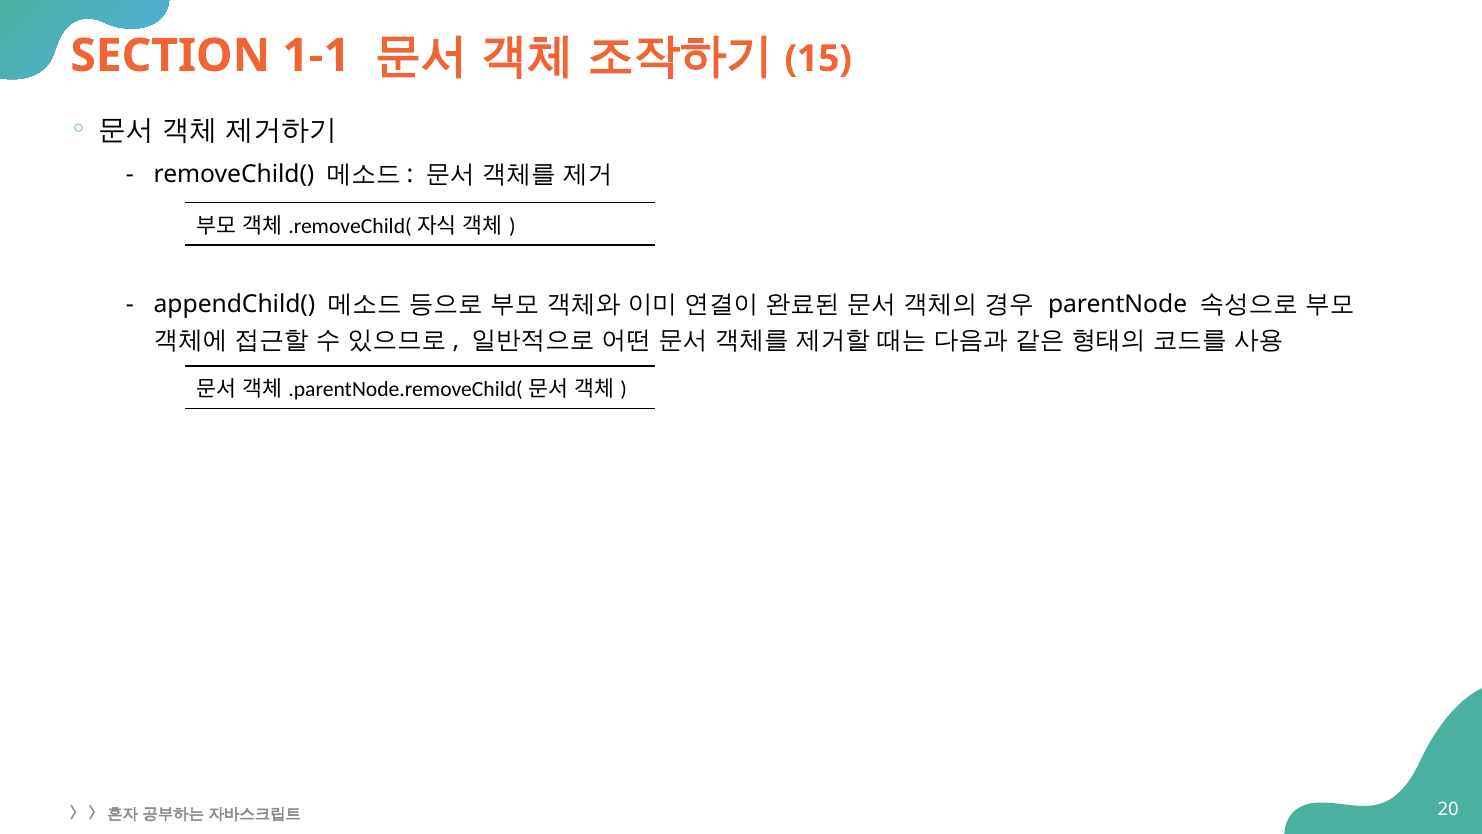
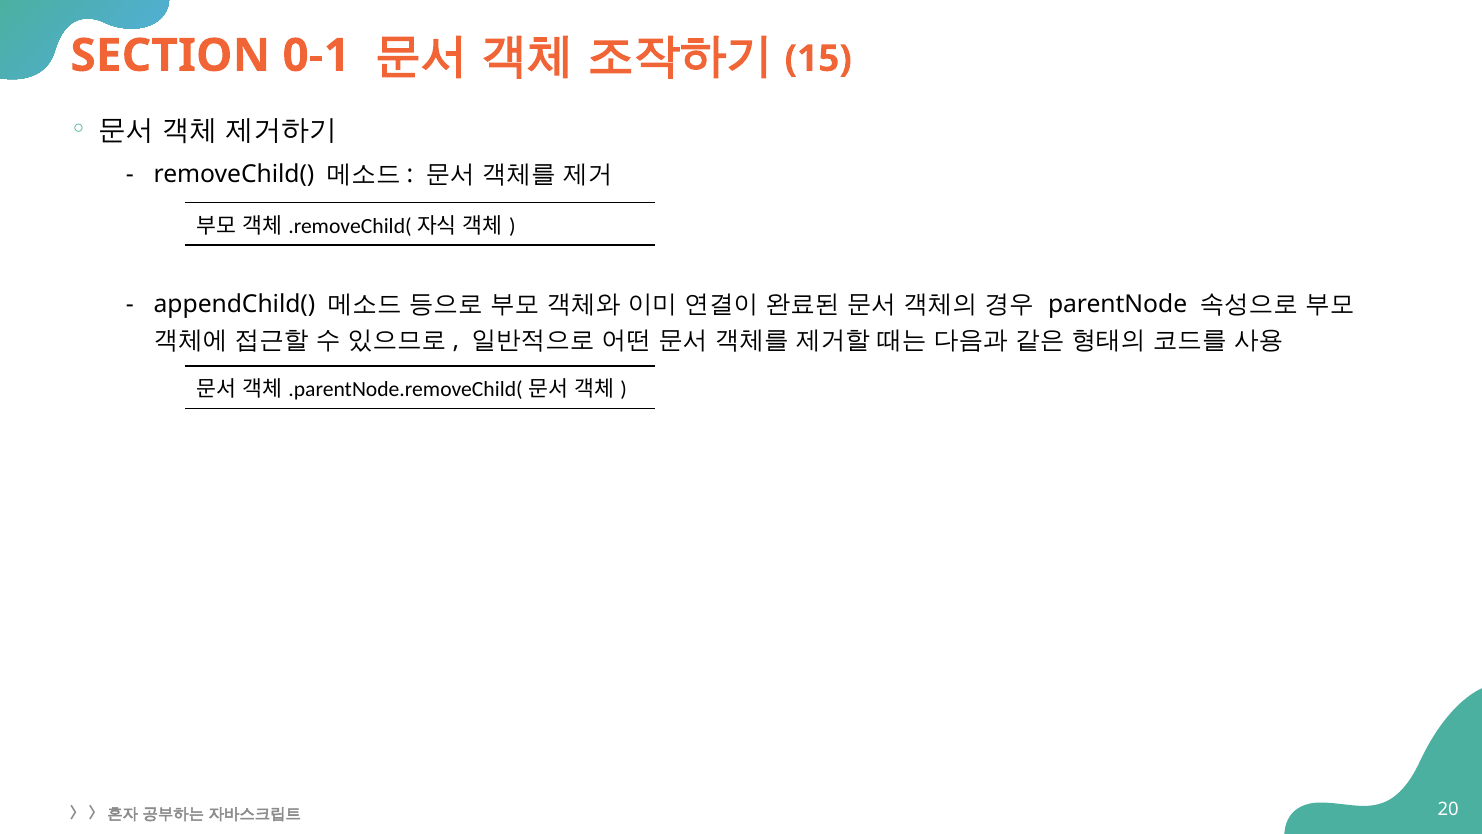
1-1: 1-1 -> 0-1
